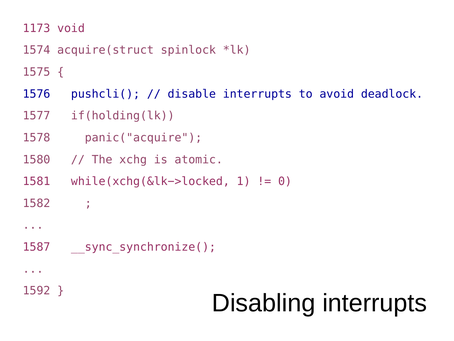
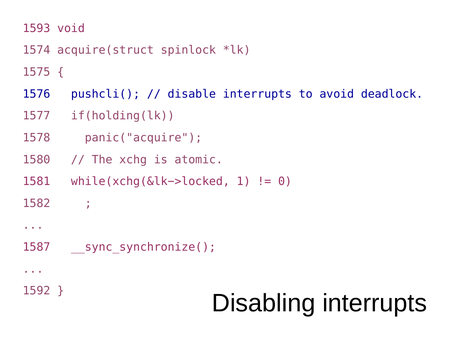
1173: 1173 -> 1593
